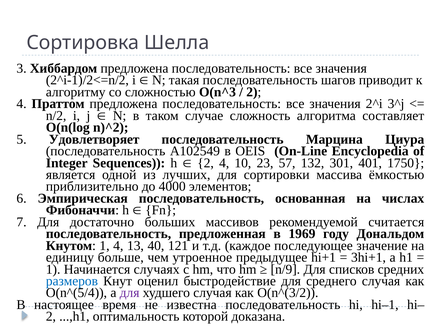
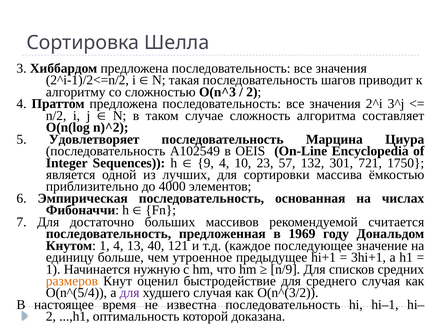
2 at (206, 163): 2 -> 9
401: 401 -> 721
случаях: случаях -> нужную
размеров colour: blue -> orange
